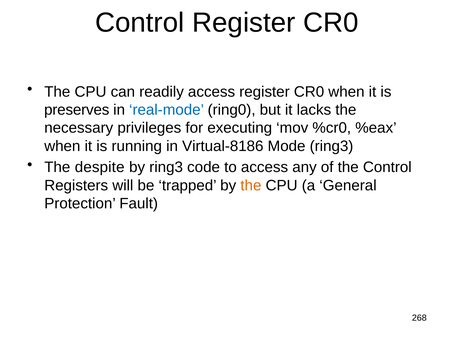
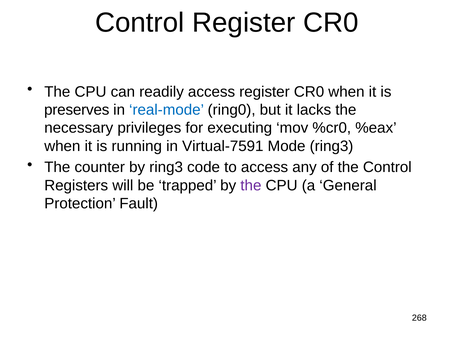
Virtual-8186: Virtual-8186 -> Virtual-7591
despite: despite -> counter
the at (251, 186) colour: orange -> purple
